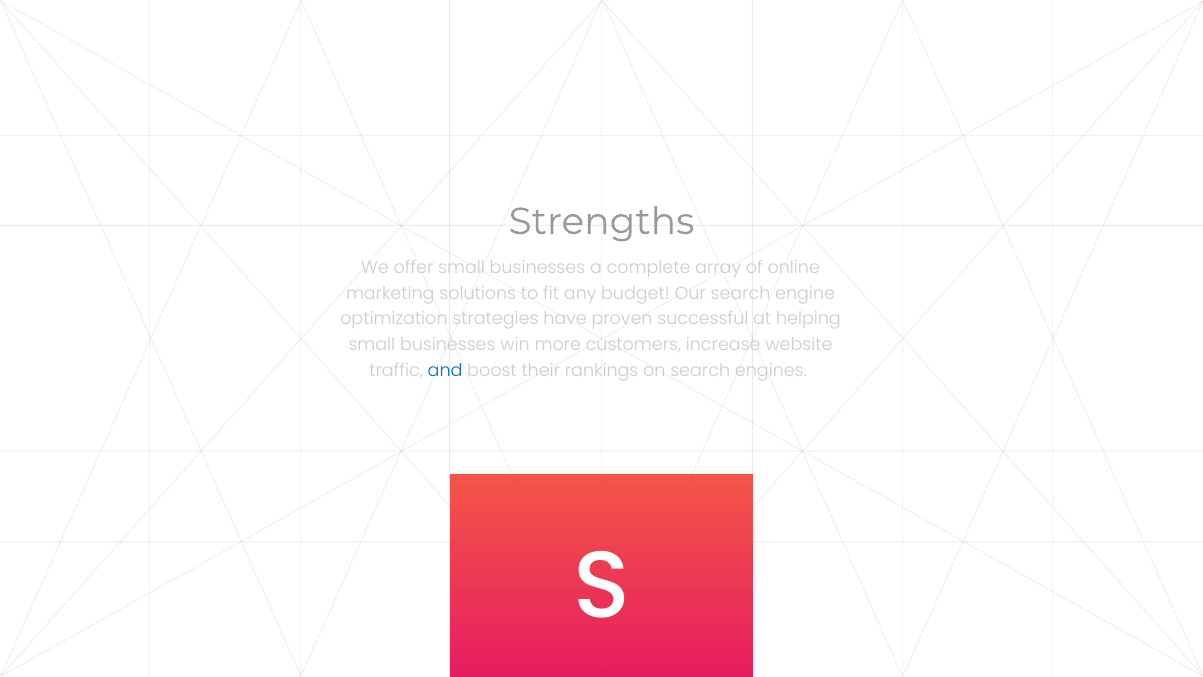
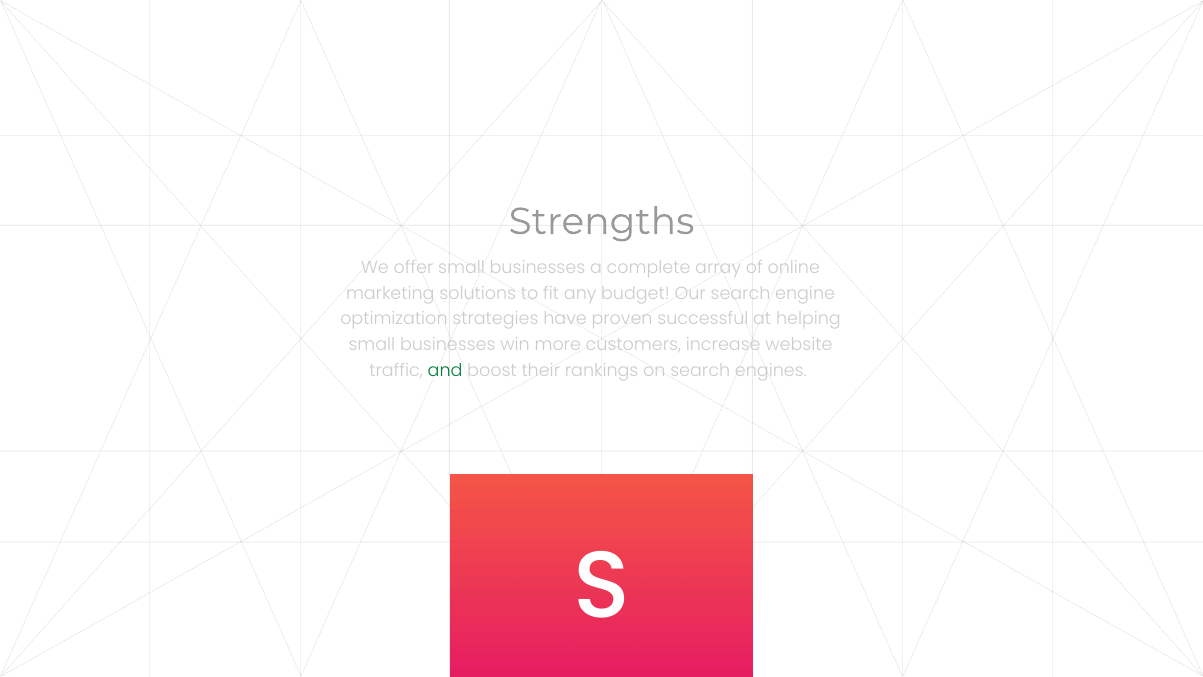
and colour: blue -> green
